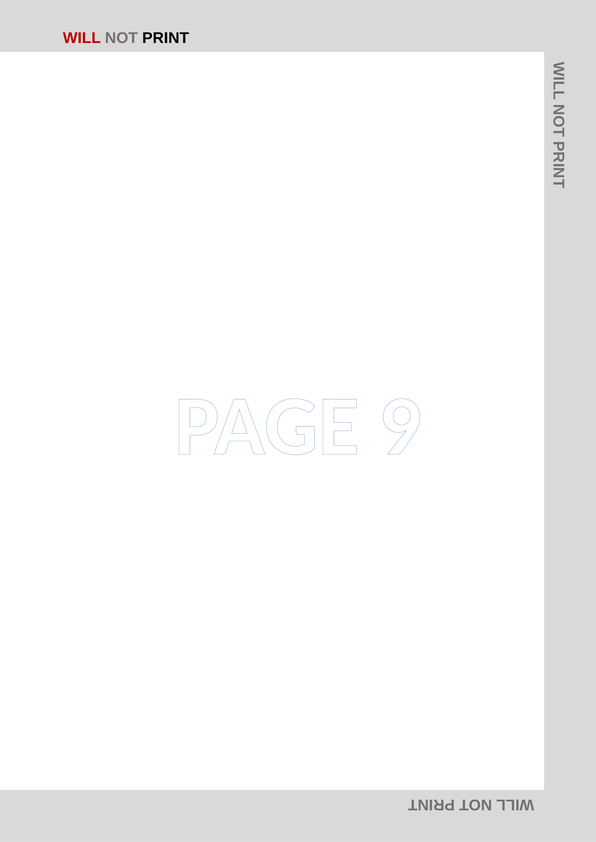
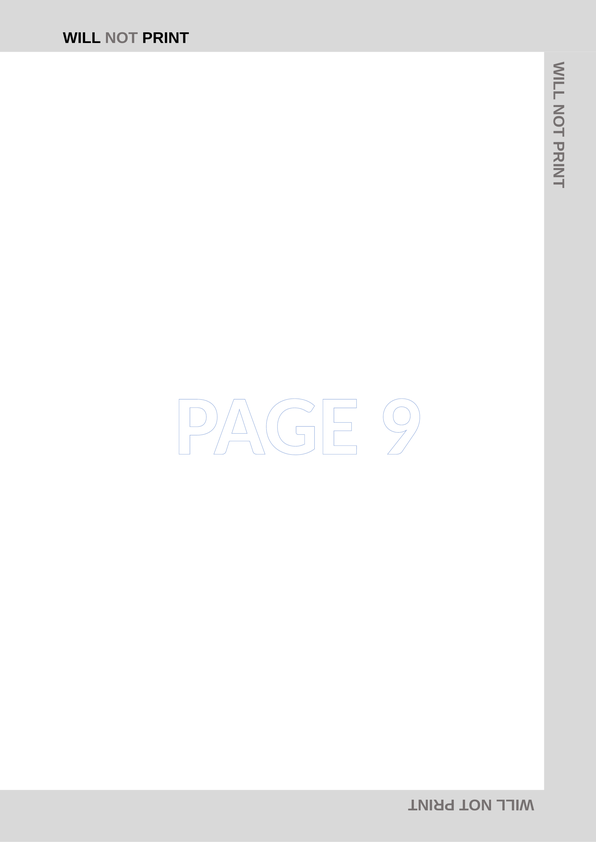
WILL colour: red -> black
